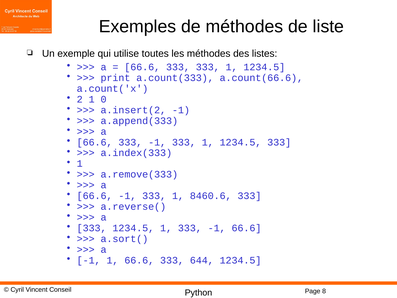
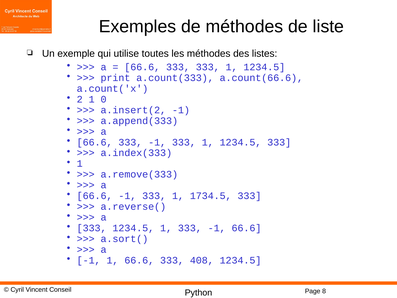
8460.6: 8460.6 -> 1734.5
644: 644 -> 408
